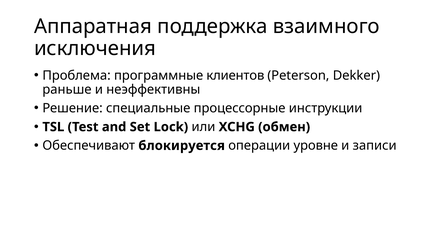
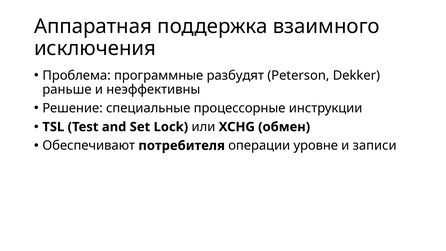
клиентов: клиентов -> разбудят
блокируется: блокируется -> потребителя
